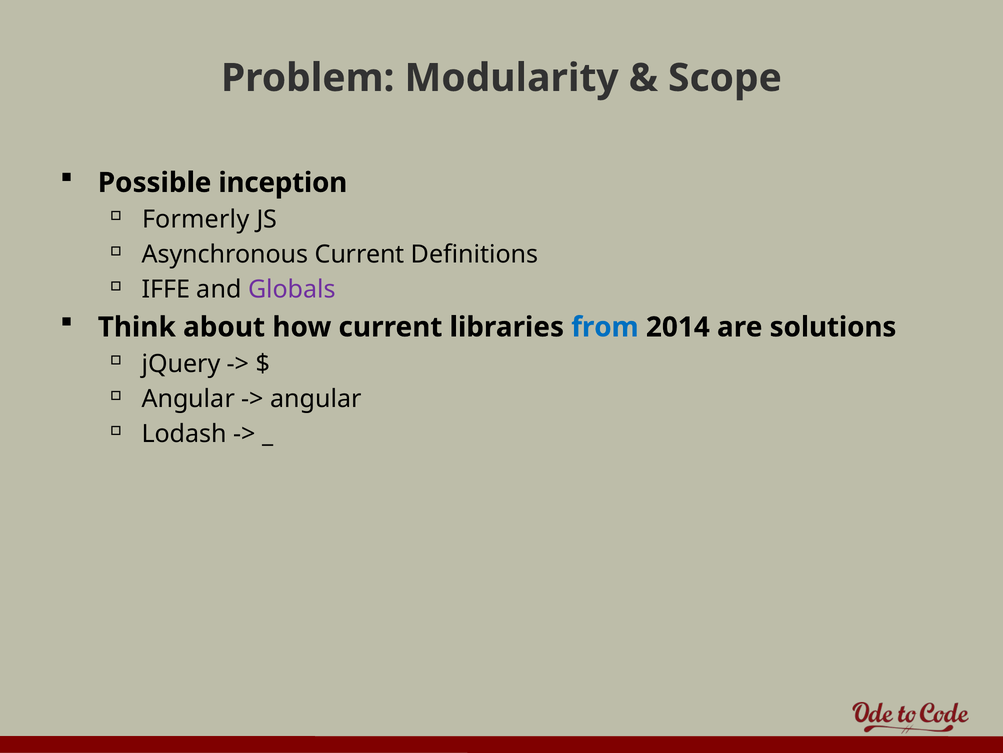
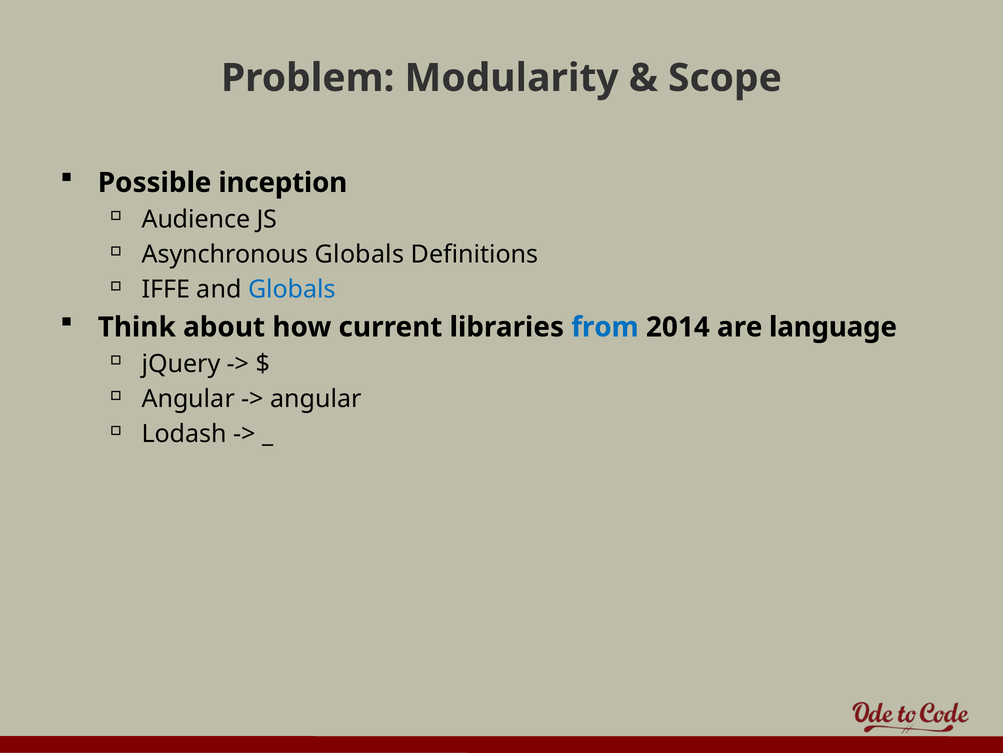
Formerly: Formerly -> Audience
Asynchronous Current: Current -> Globals
Globals at (292, 289) colour: purple -> blue
solutions: solutions -> language
